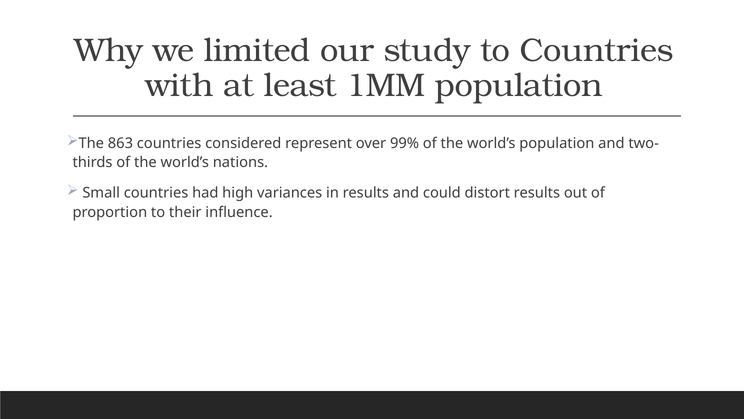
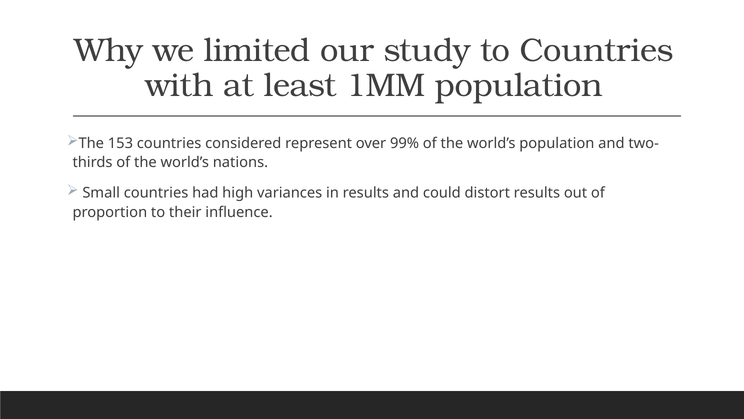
863: 863 -> 153
